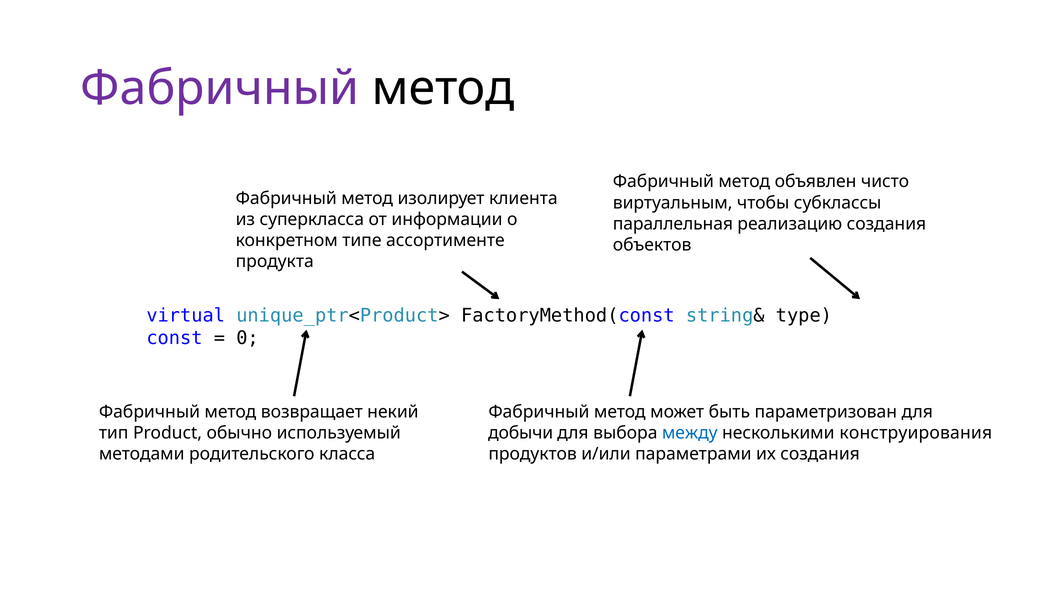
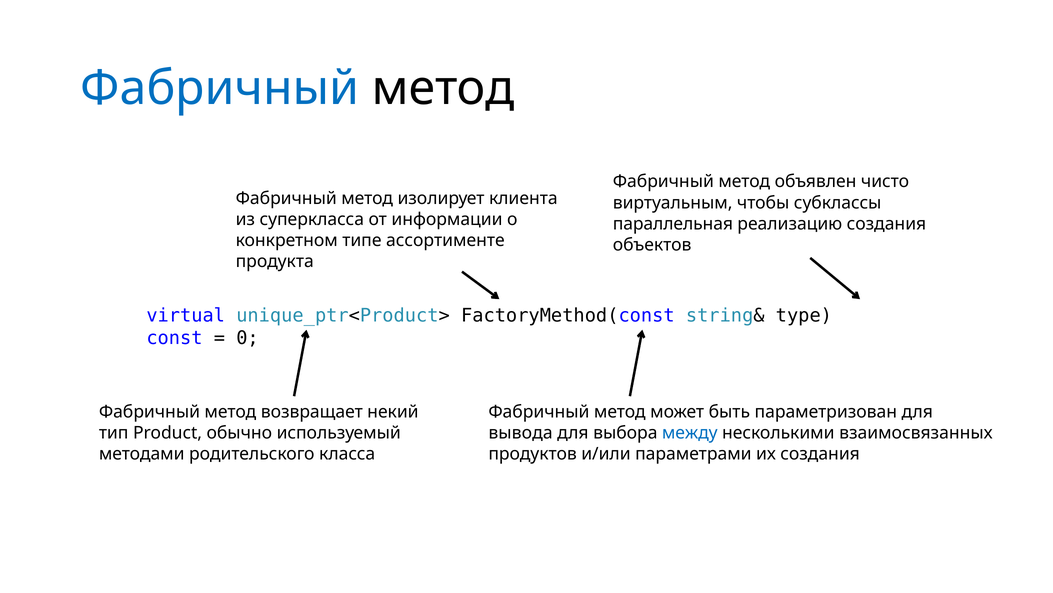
Фабричный at (220, 88) colour: purple -> blue
добычи: добычи -> вывода
конструирования: конструирования -> взаимосвязанных
